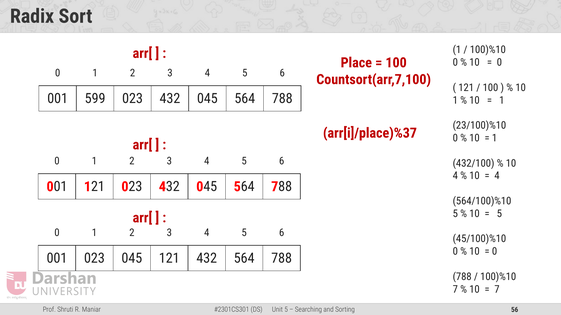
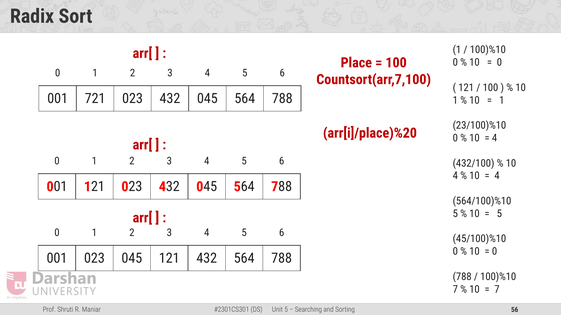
599: 599 -> 721
arr[i]/place)%37: arr[i]/place)%37 -> arr[i]/place)%20
1 at (495, 138): 1 -> 4
